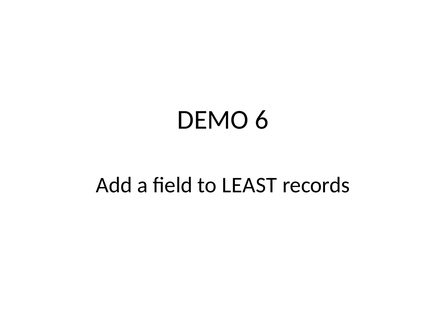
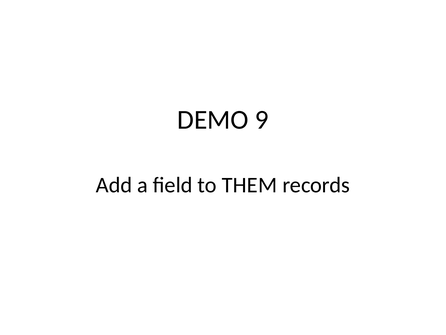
6: 6 -> 9
LEAST: LEAST -> THEM
